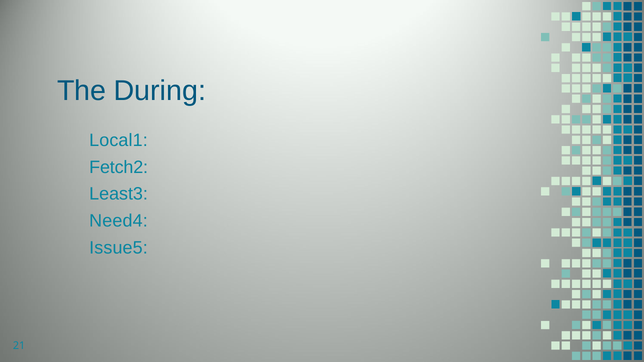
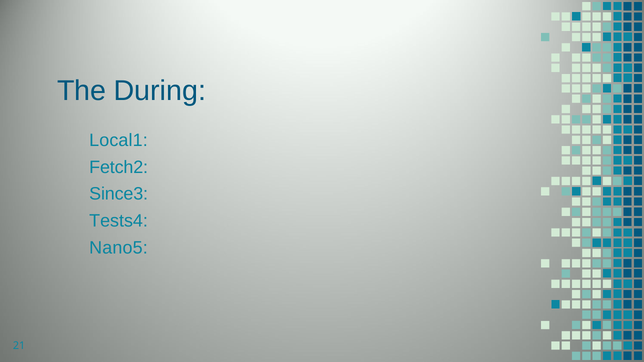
Least3: Least3 -> Since3
Need4: Need4 -> Tests4
Issue5: Issue5 -> Nano5
